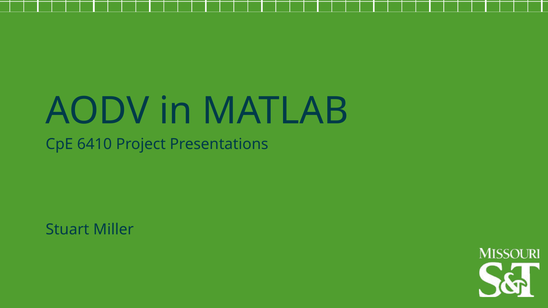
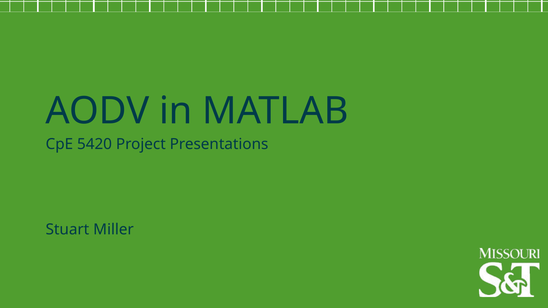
6410: 6410 -> 5420
